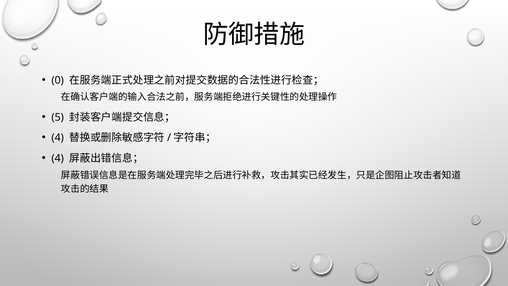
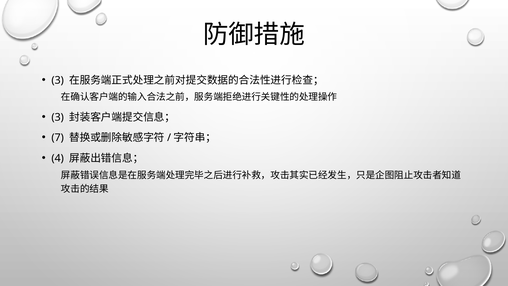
0 at (58, 80): 0 -> 3
5 at (58, 117): 5 -> 3
4 at (58, 138): 4 -> 7
